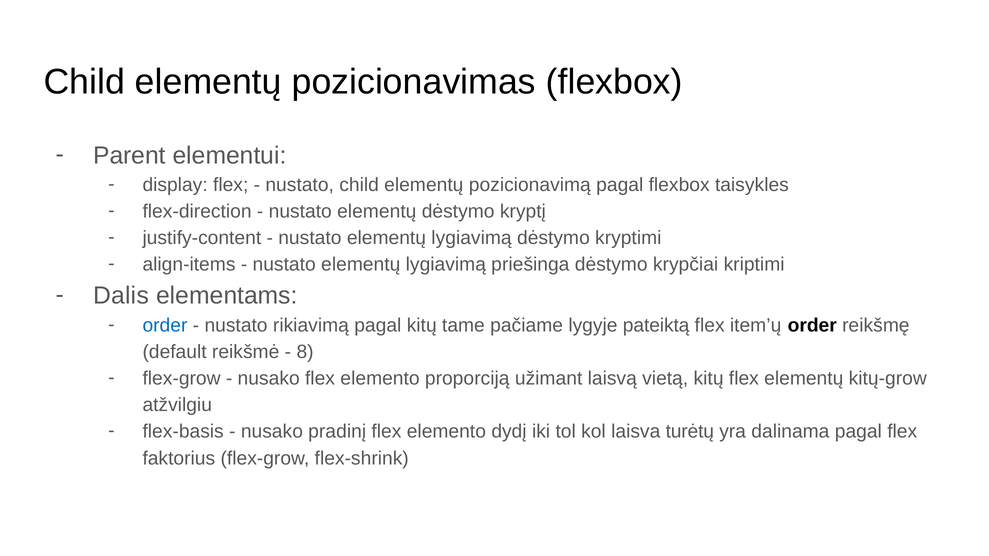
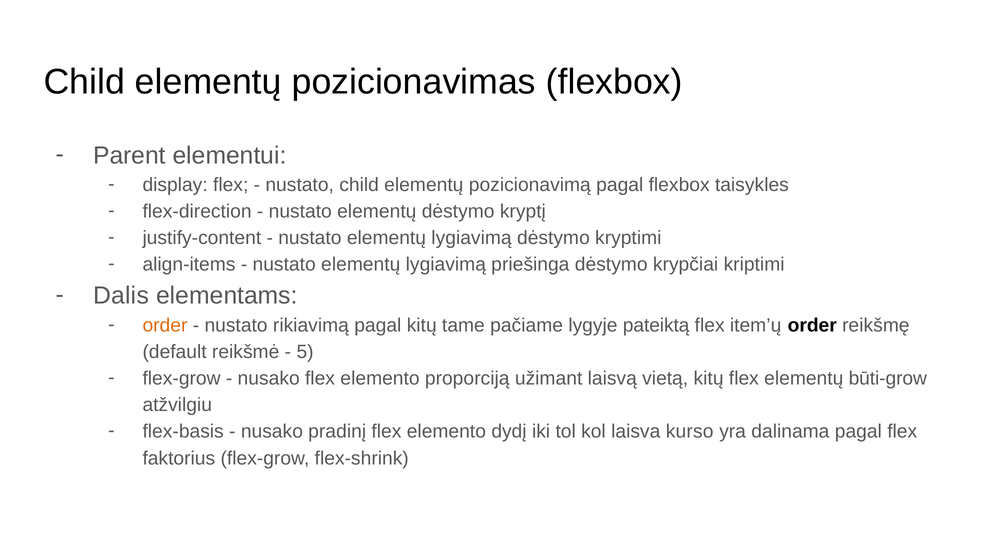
order at (165, 326) colour: blue -> orange
8: 8 -> 5
kitų-grow: kitų-grow -> būti-grow
turėtų: turėtų -> kurso
